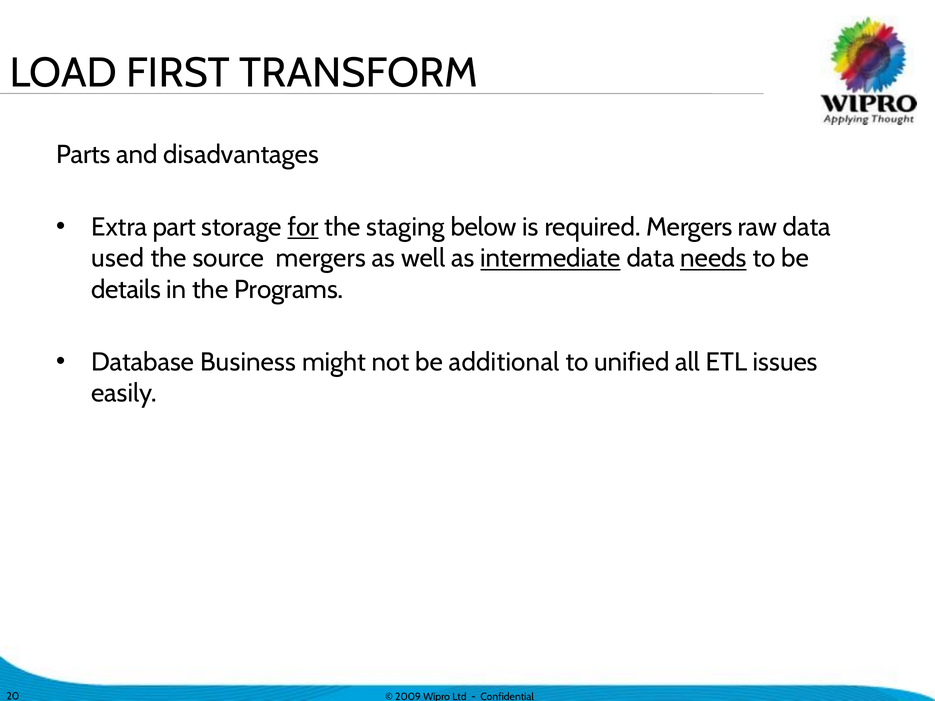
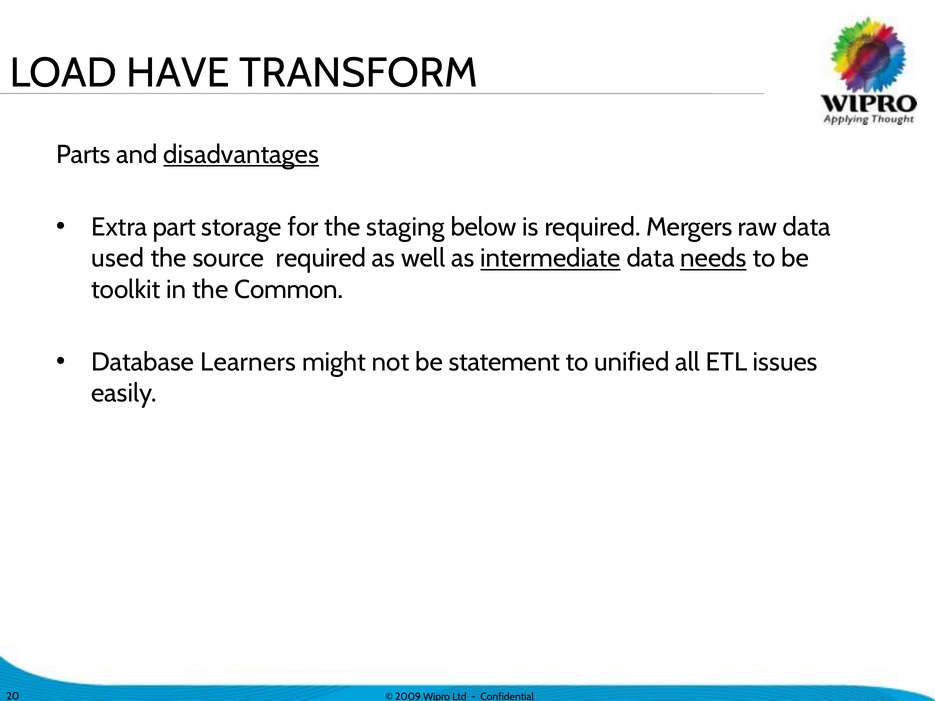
FIRST: FIRST -> HAVE
disadvantages underline: none -> present
for underline: present -> none
source mergers: mergers -> required
details: details -> toolkit
Programs: Programs -> Common
Business: Business -> Learners
additional: additional -> statement
